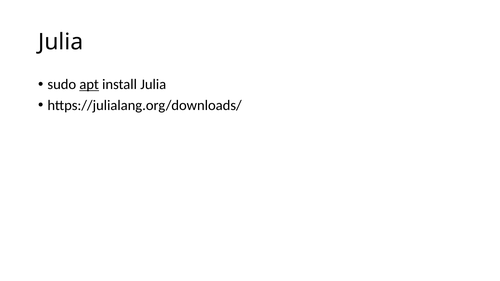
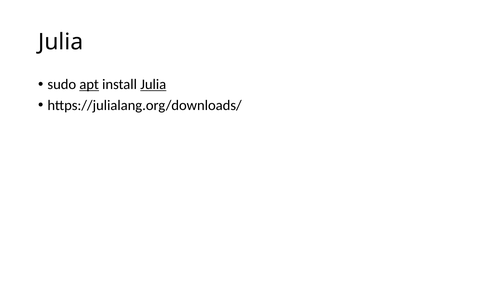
Julia at (153, 85) underline: none -> present
